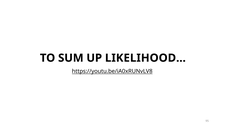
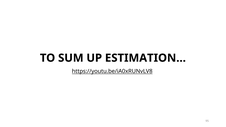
LIKELIHOOD…: LIKELIHOOD… -> ESTIMATION…
